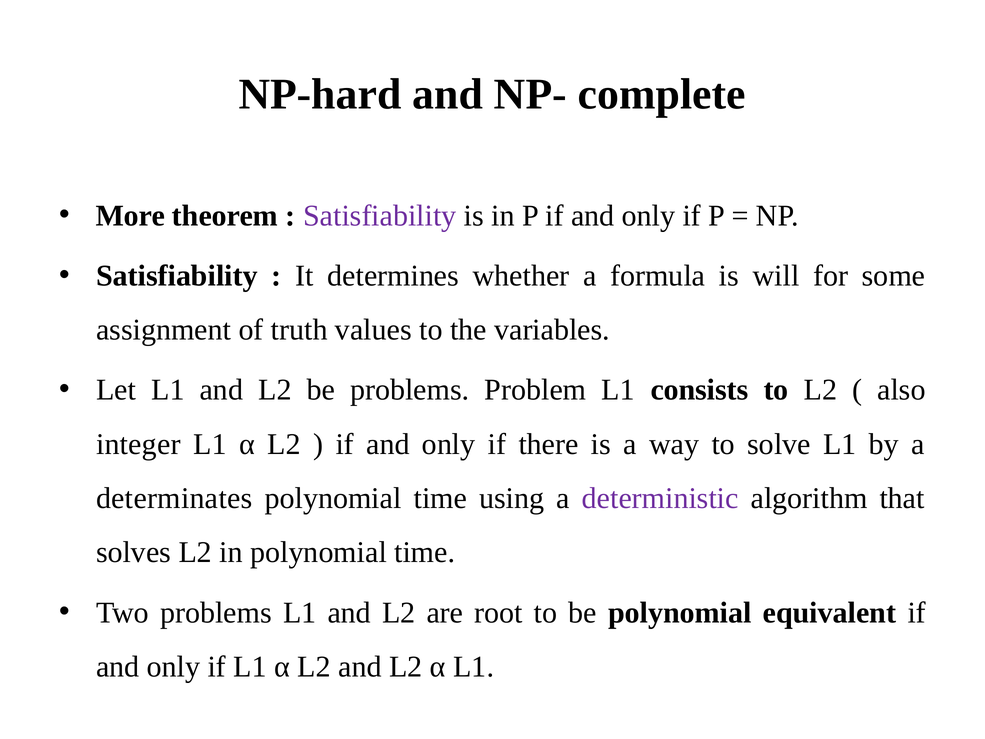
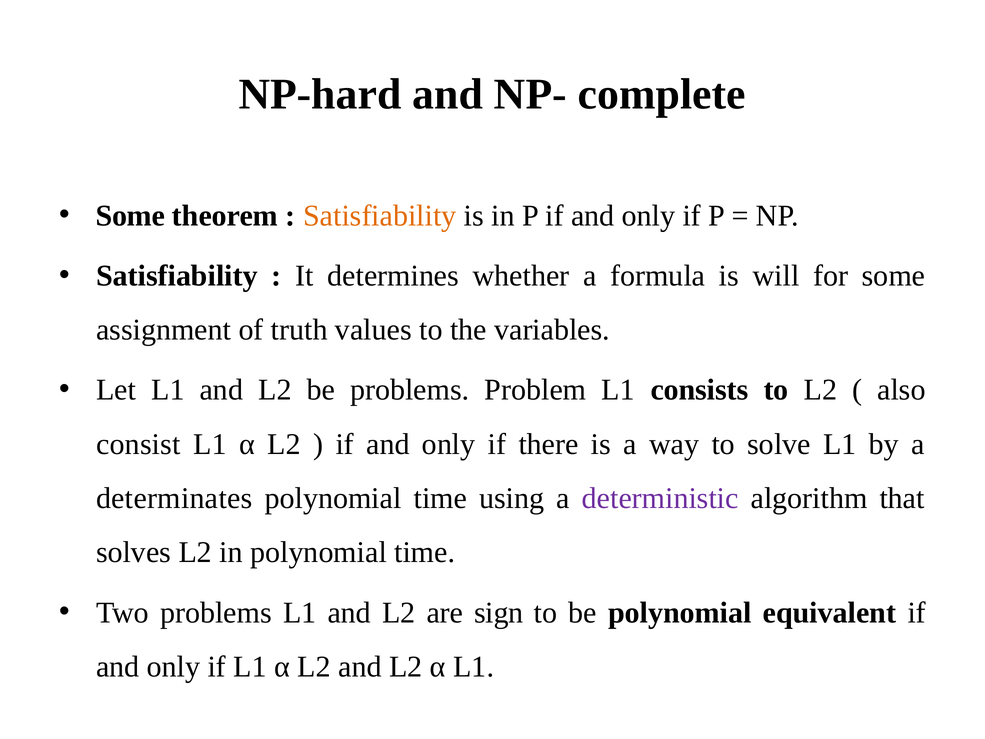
More at (130, 215): More -> Some
Satisfiability at (380, 215) colour: purple -> orange
integer: integer -> consist
root: root -> sign
